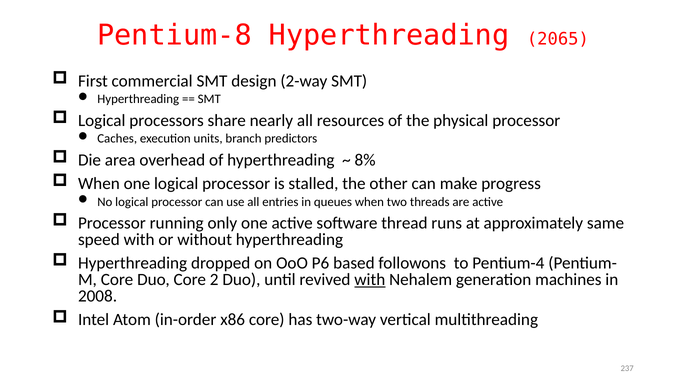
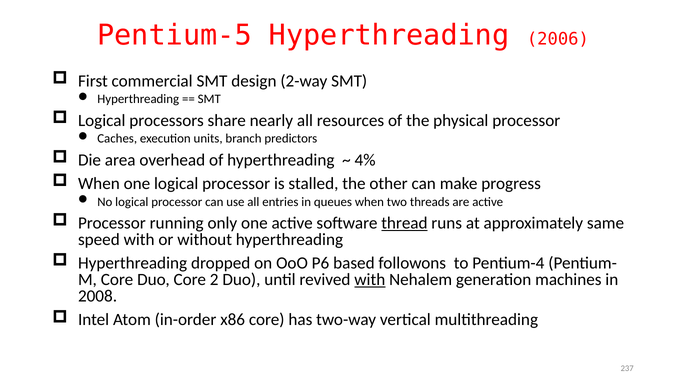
Pentium-8: Pentium-8 -> Pentium-5
2065: 2065 -> 2006
8%: 8% -> 4%
thread underline: none -> present
